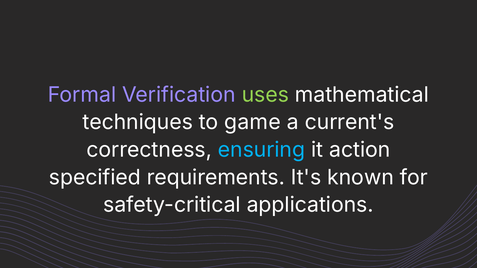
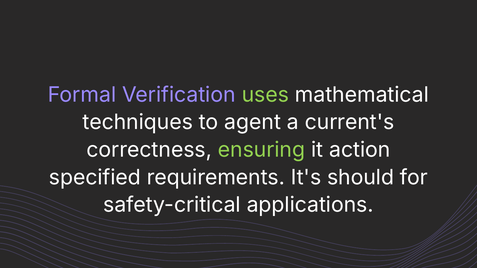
game: game -> agent
ensuring colour: light blue -> light green
known: known -> should
